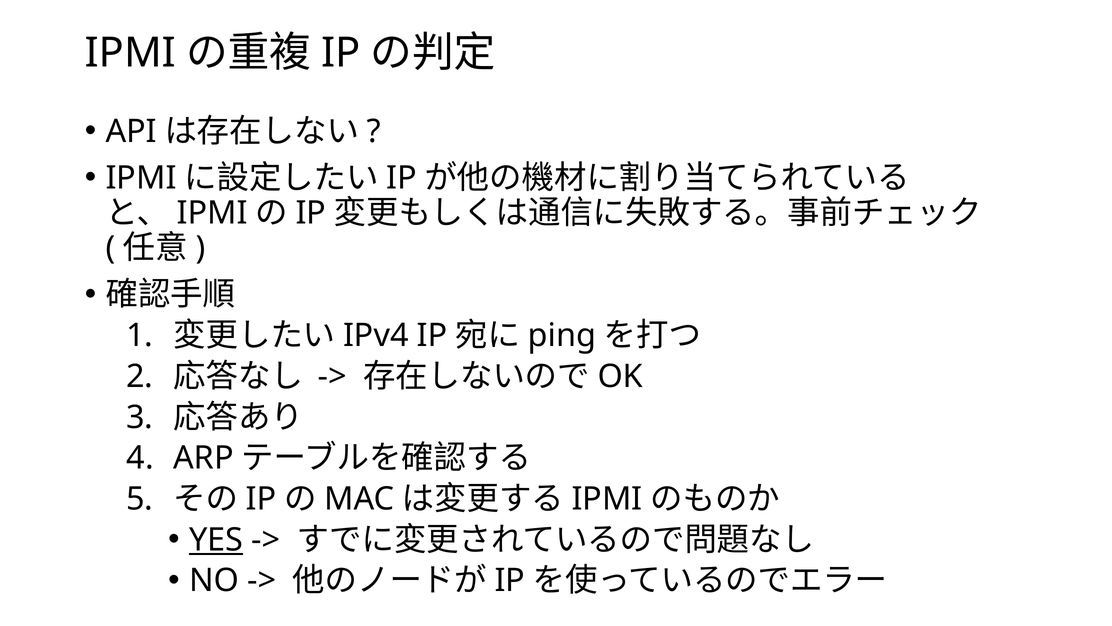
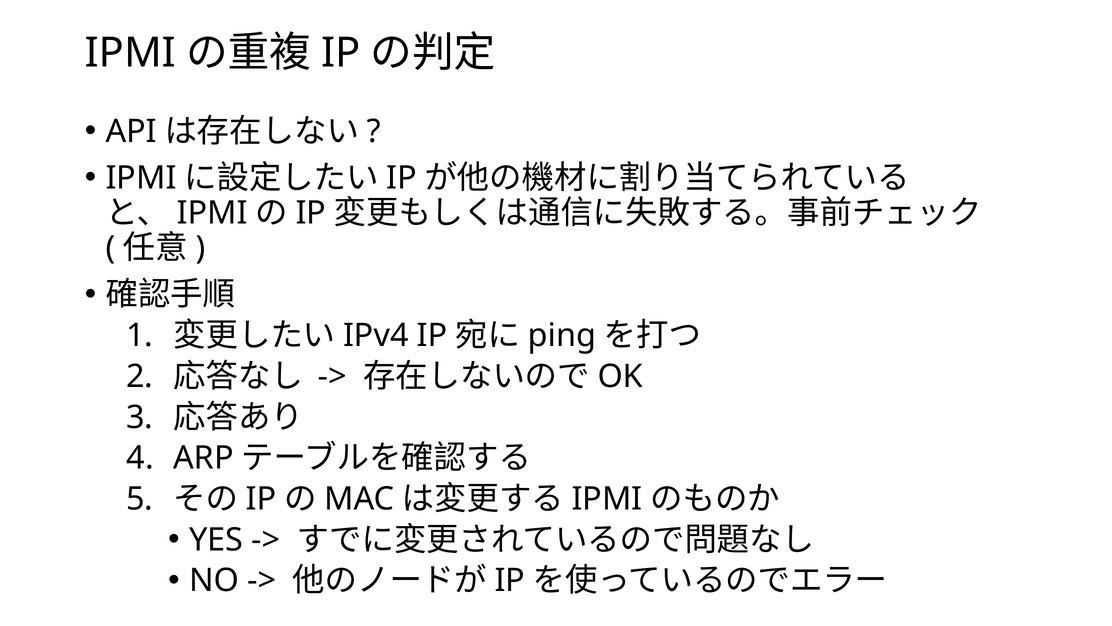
YES underline: present -> none
